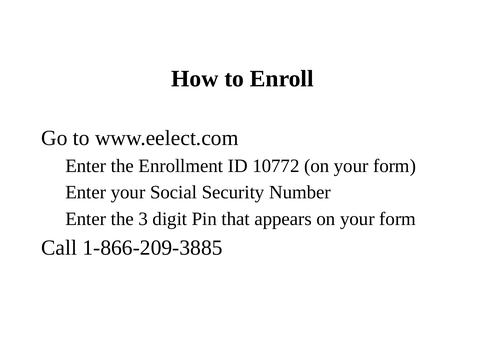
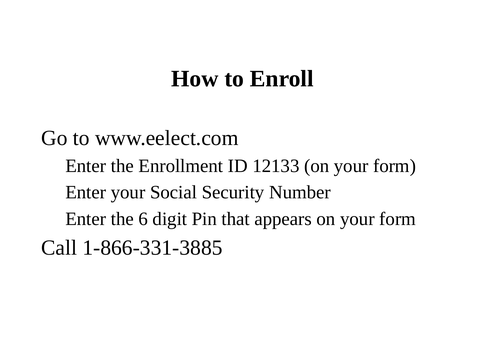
10772: 10772 -> 12133
3: 3 -> 6
1-866-209-3885: 1-866-209-3885 -> 1-866-331-3885
